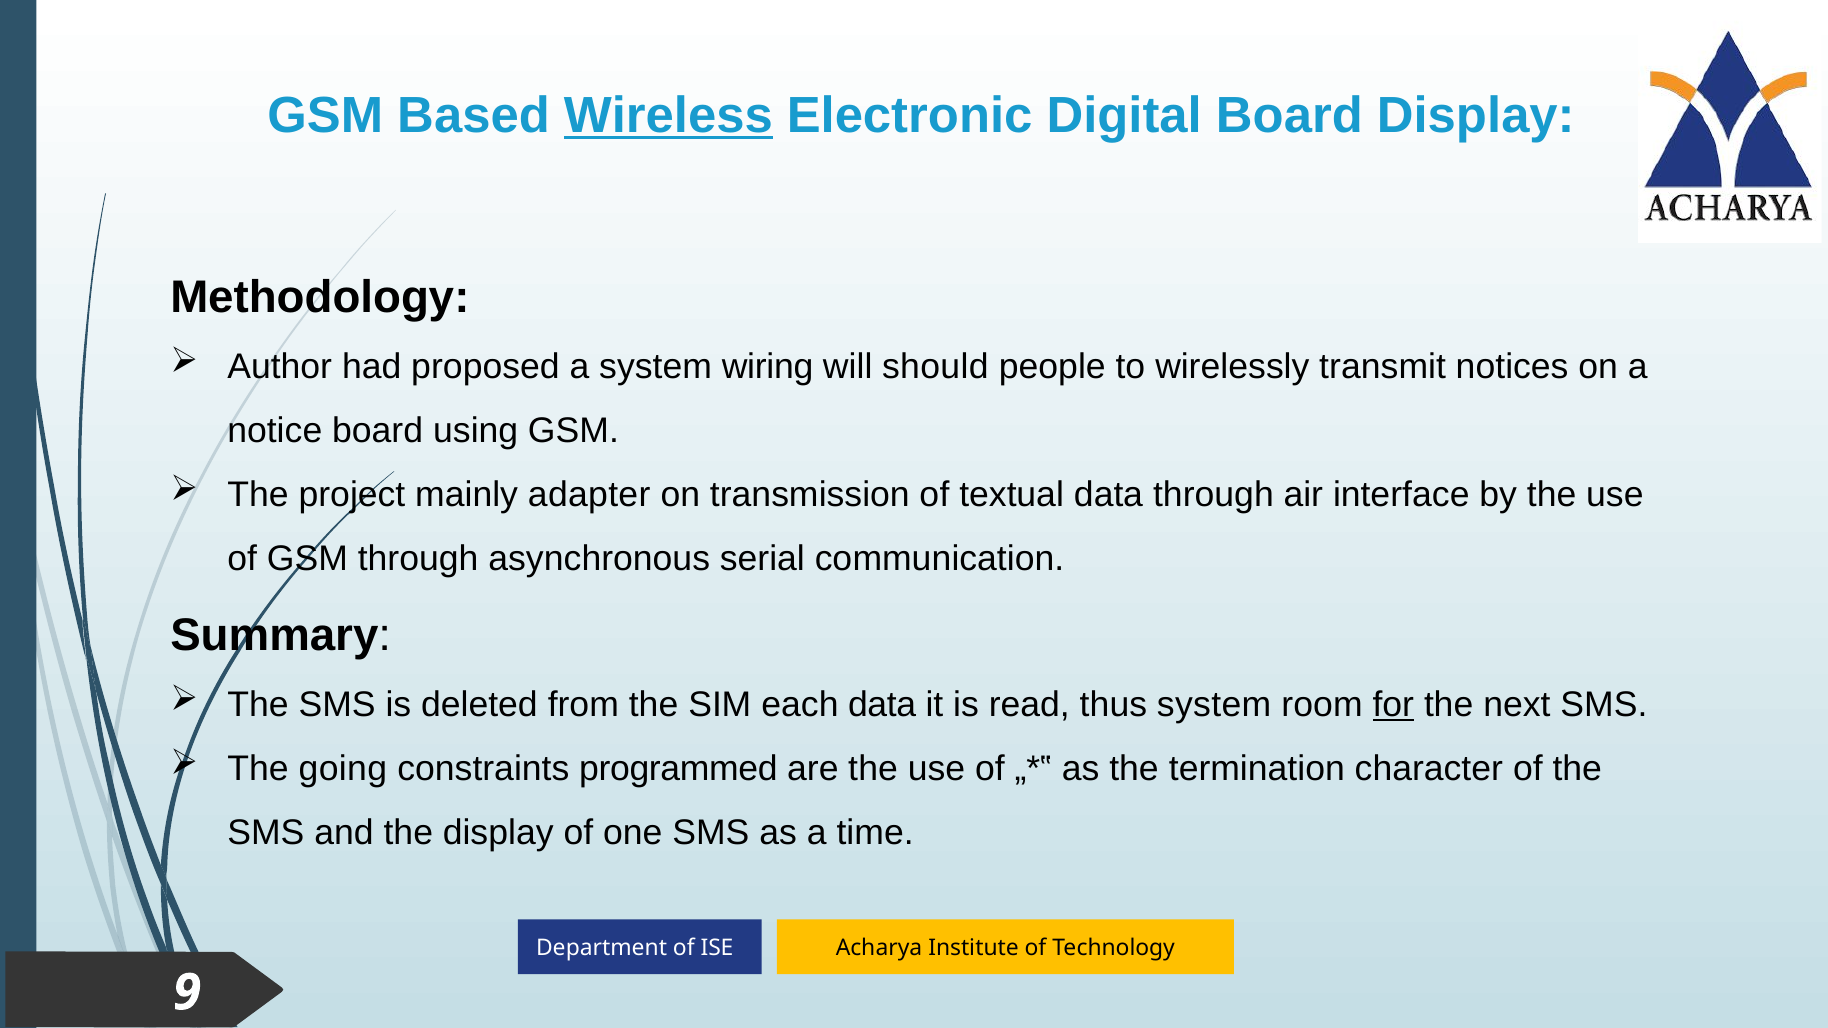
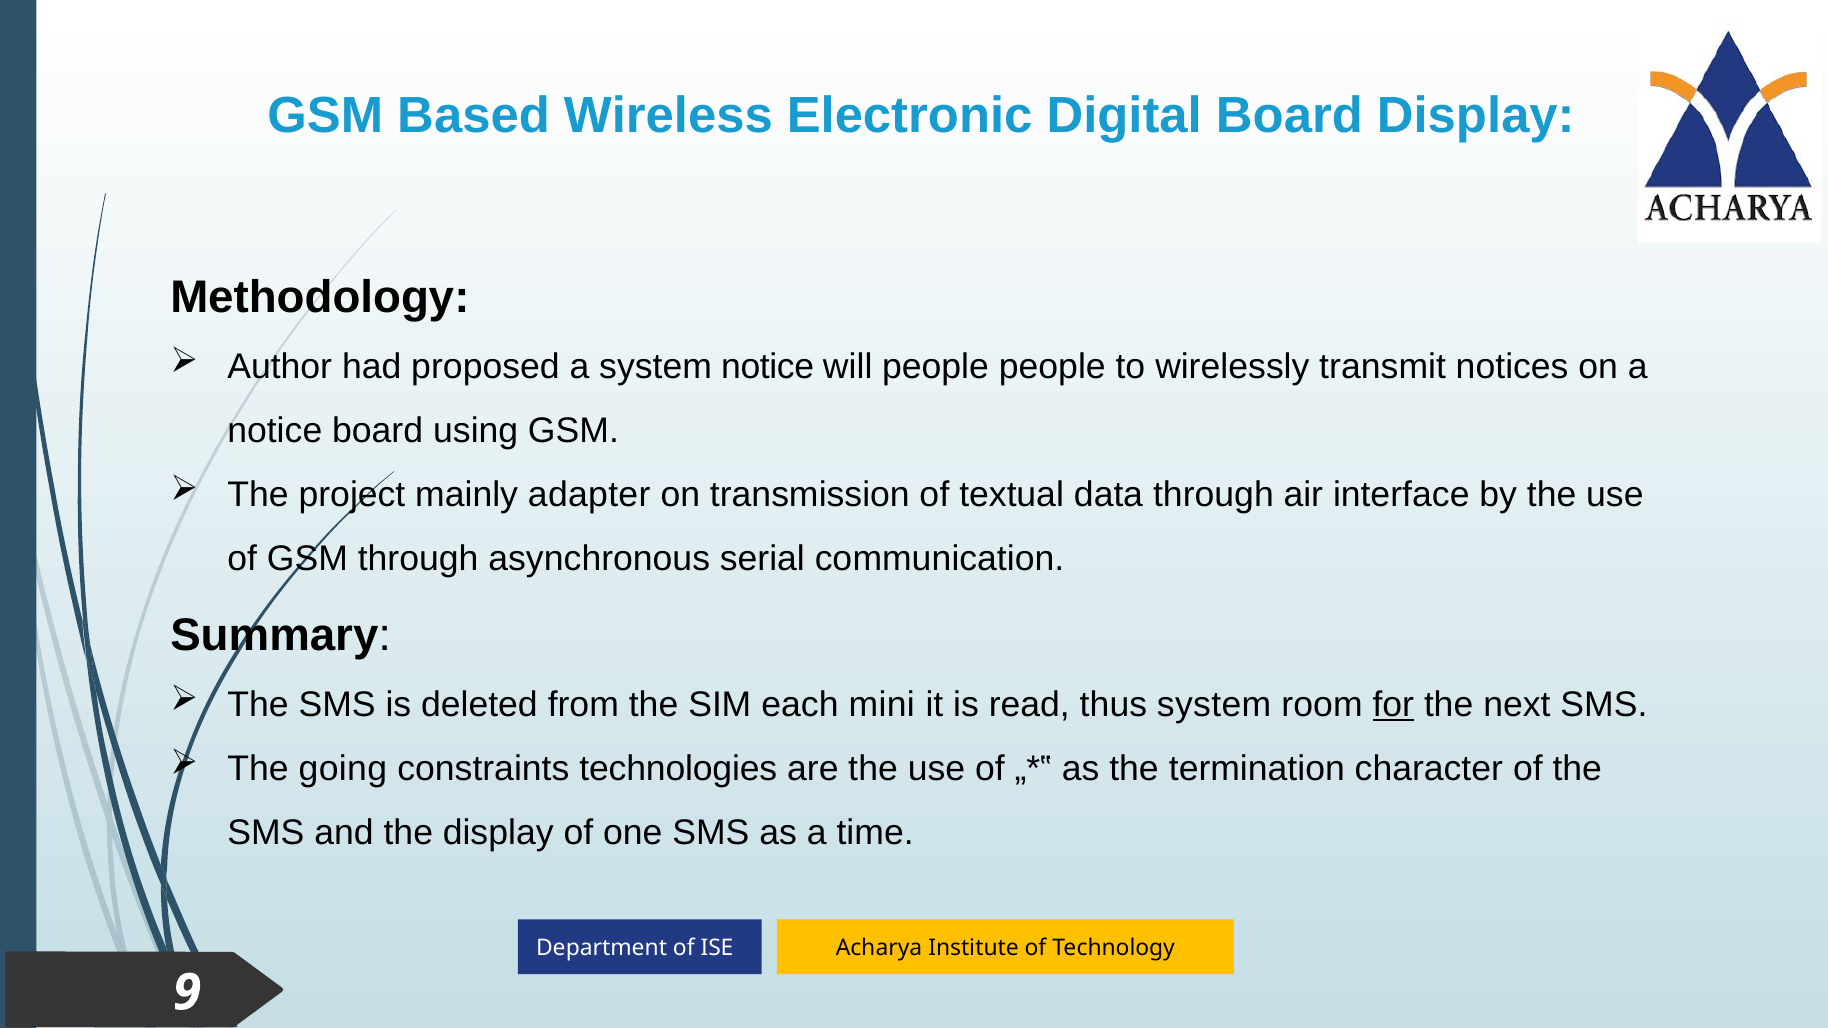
Wireless underline: present -> none
system wiring: wiring -> notice
will should: should -> people
each data: data -> mini
programmed: programmed -> technologies
